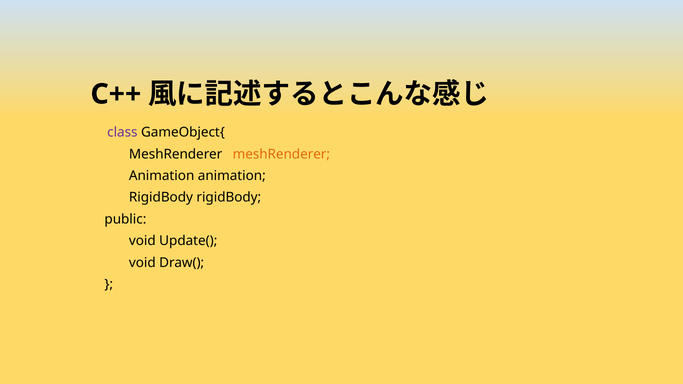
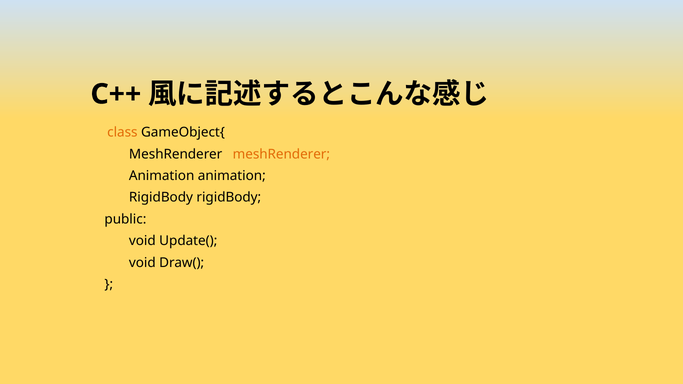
class colour: purple -> orange
